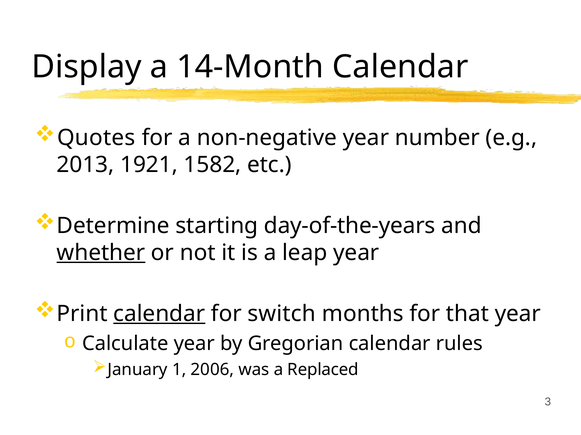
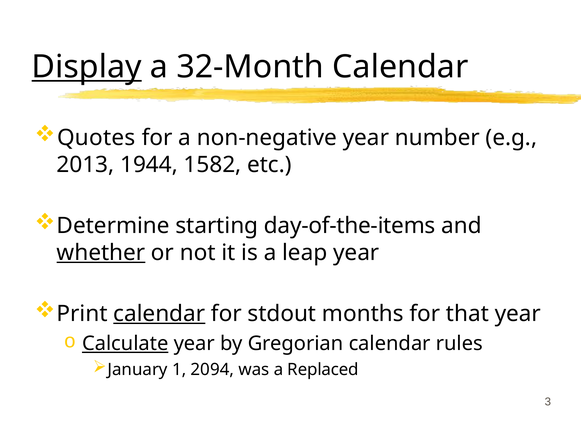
Display underline: none -> present
14-Month: 14-Month -> 32-Month
1921: 1921 -> 1944
day-of-the-years: day-of-the-years -> day-of-the-items
switch: switch -> stdout
Calculate underline: none -> present
2006: 2006 -> 2094
